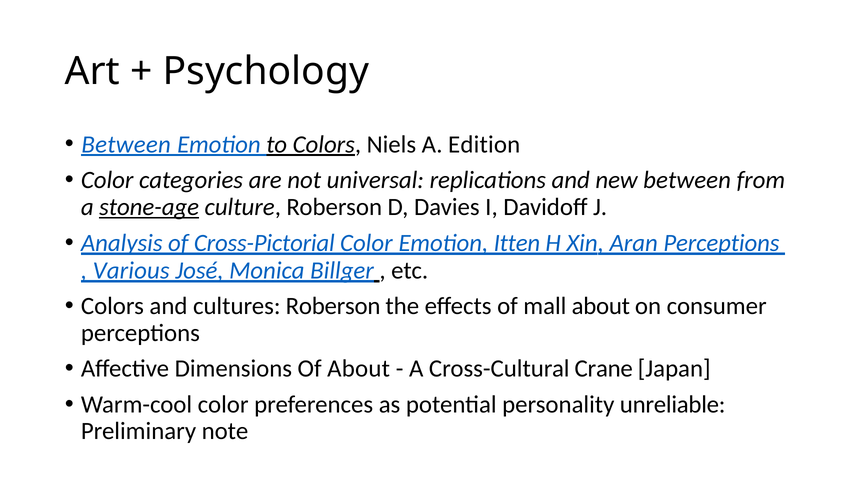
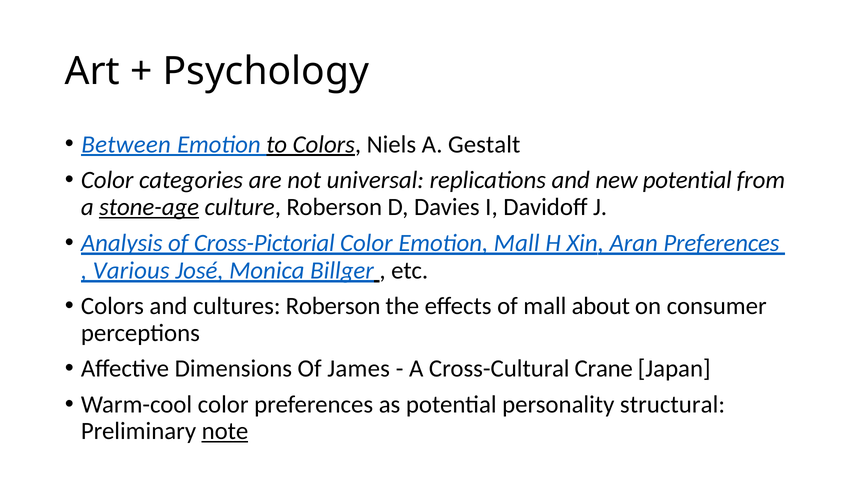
Edition: Edition -> Gestalt
new between: between -> potential
Emotion Itten: Itten -> Mall
Aran Perceptions: Perceptions -> Preferences
Of About: About -> James
unreliable: unreliable -> structural
note underline: none -> present
